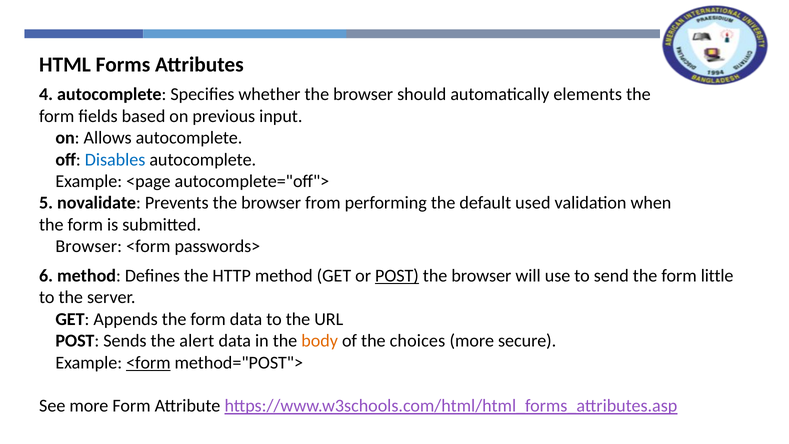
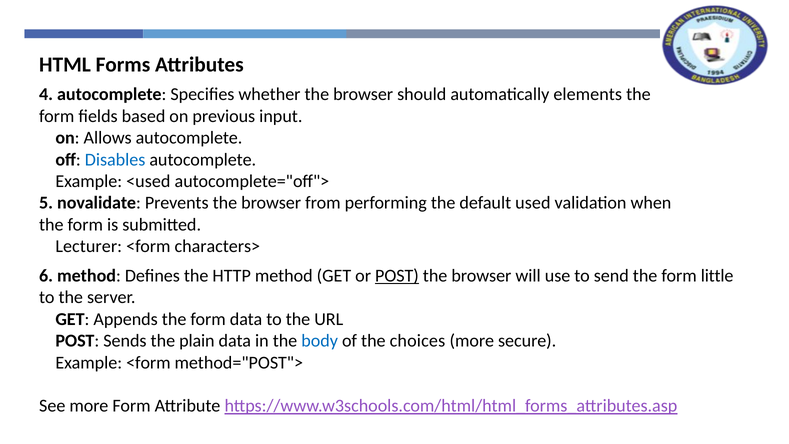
<page: <page -> <used
Browser at (89, 246): Browser -> Lecturer
passwords>: passwords> -> characters>
alert: alert -> plain
body colour: orange -> blue
<form at (148, 362) underline: present -> none
